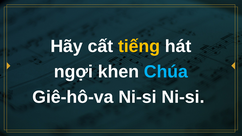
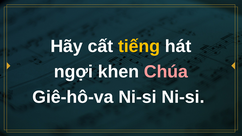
Chúa colour: light blue -> pink
